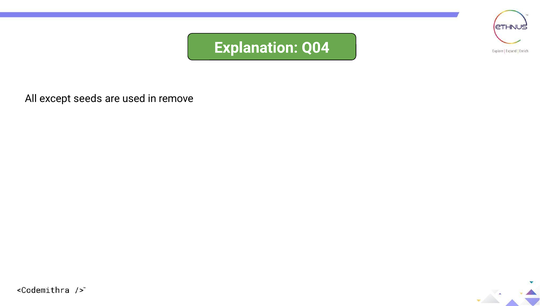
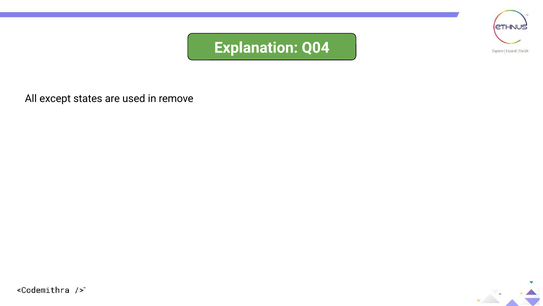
seeds: seeds -> states
